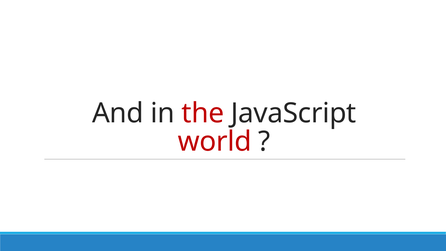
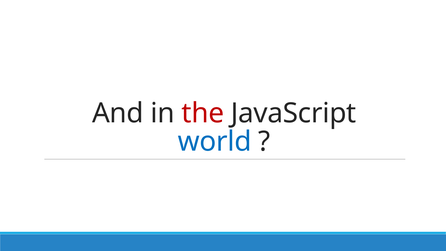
world colour: red -> blue
